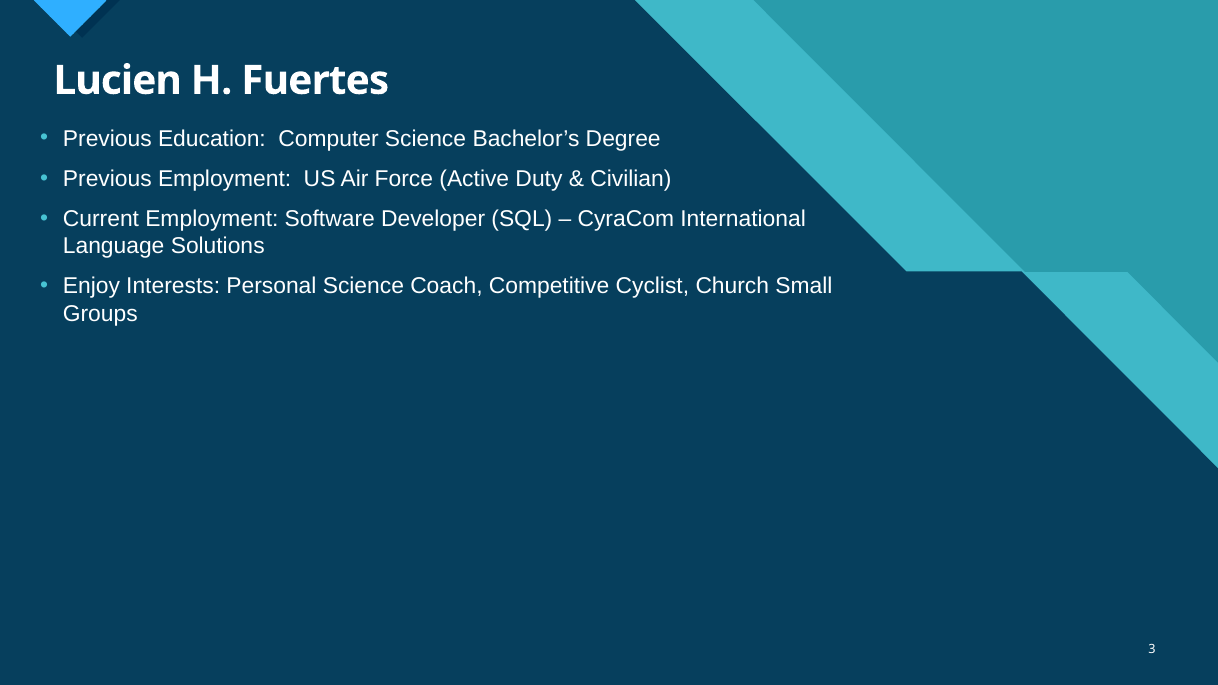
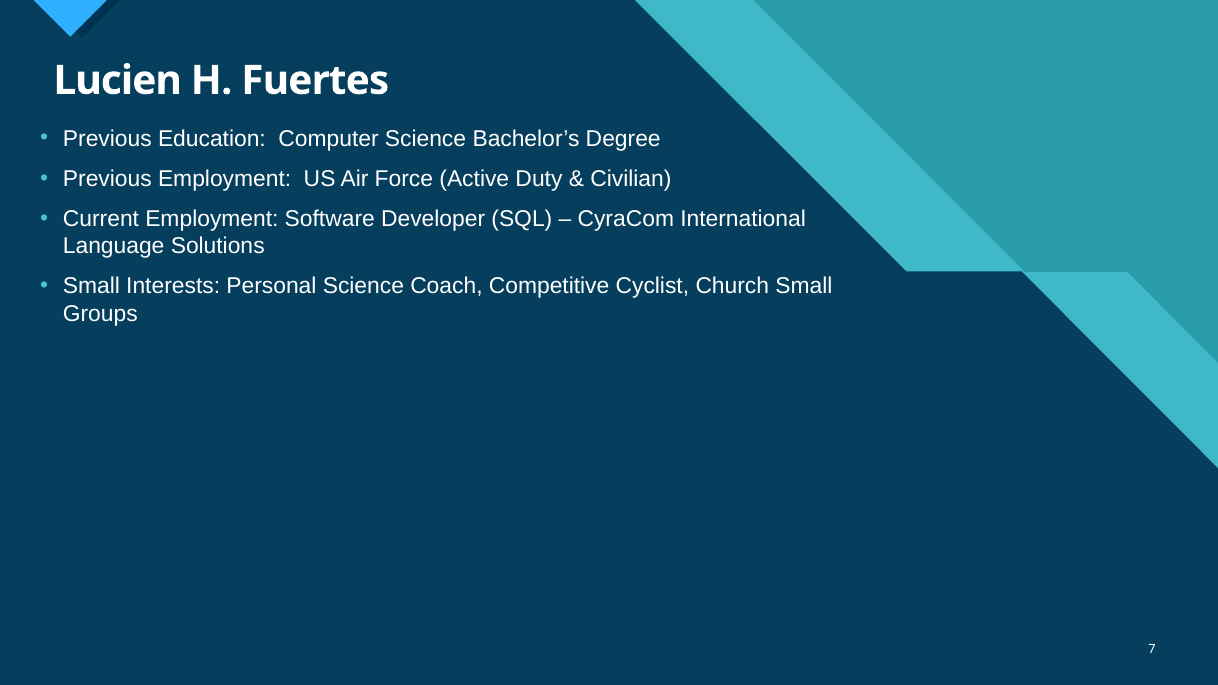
Enjoy at (92, 286): Enjoy -> Small
3: 3 -> 7
